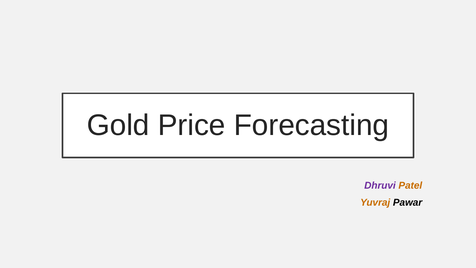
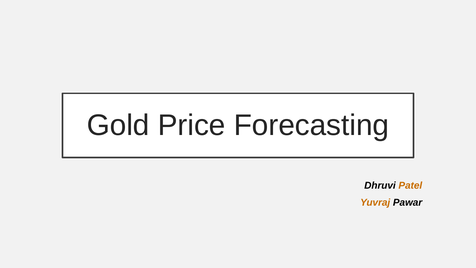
Dhruvi colour: purple -> black
